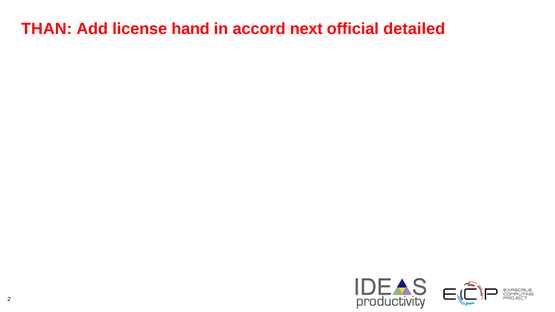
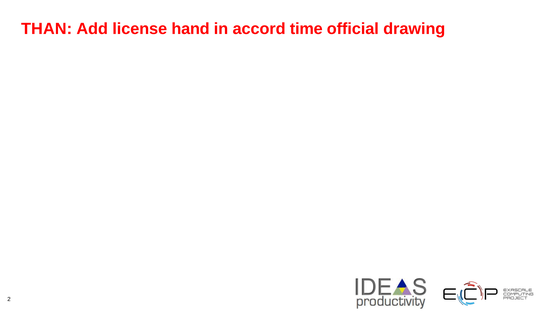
next: next -> time
detailed: detailed -> drawing
